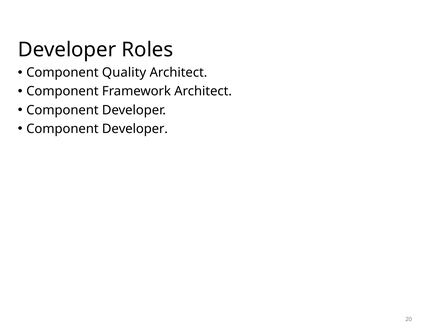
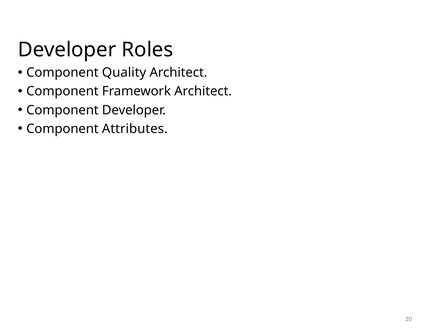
Developer at (135, 129): Developer -> Attributes
